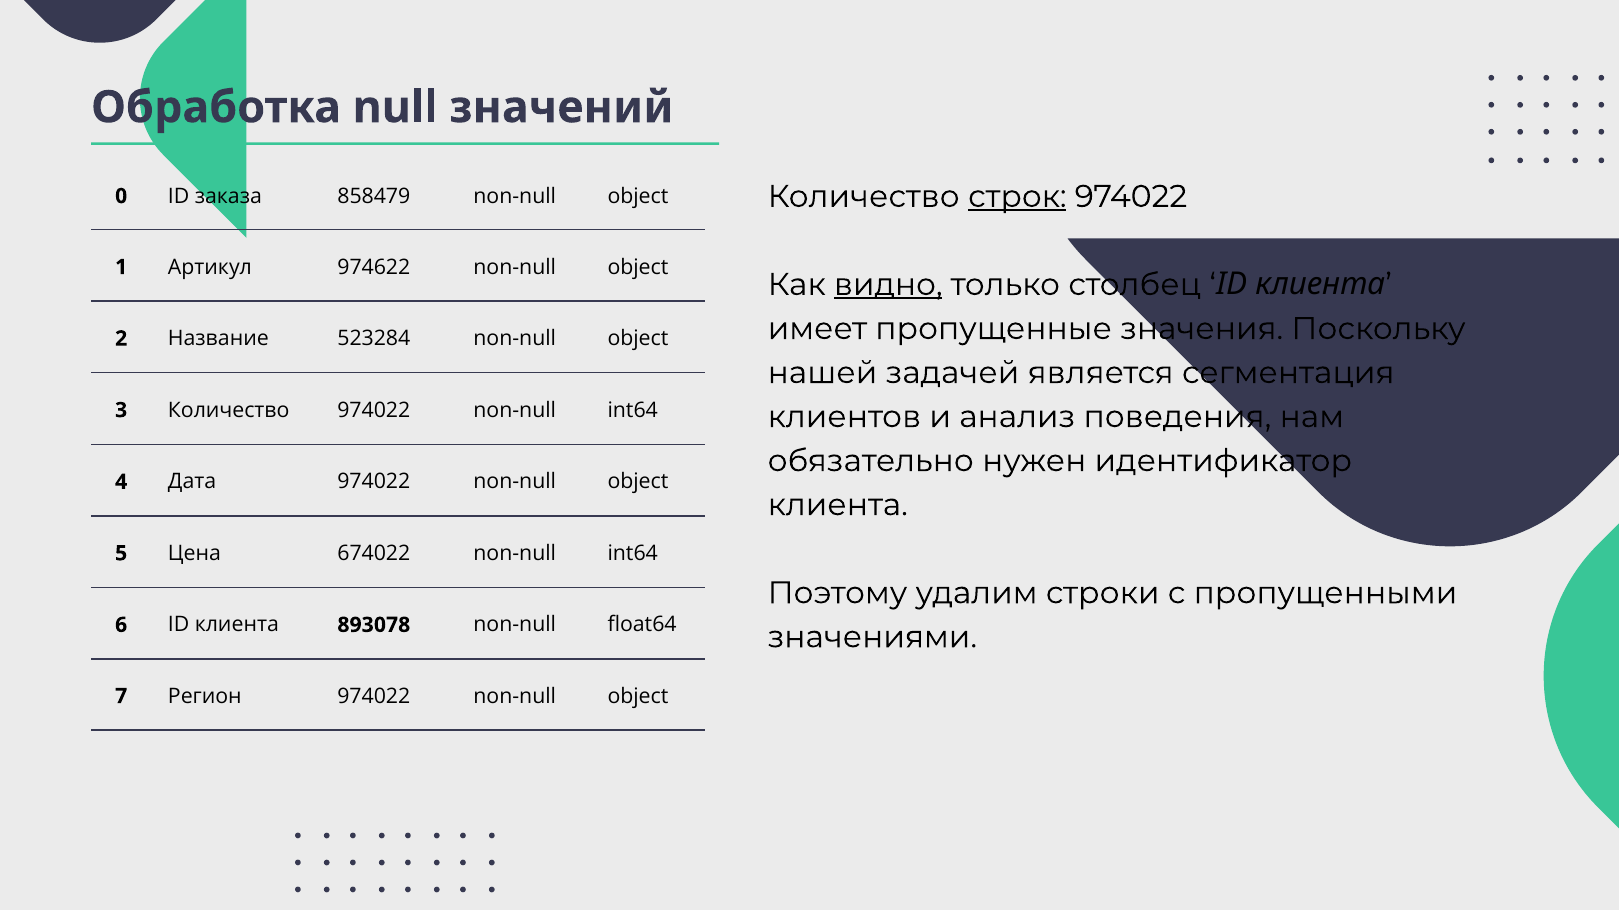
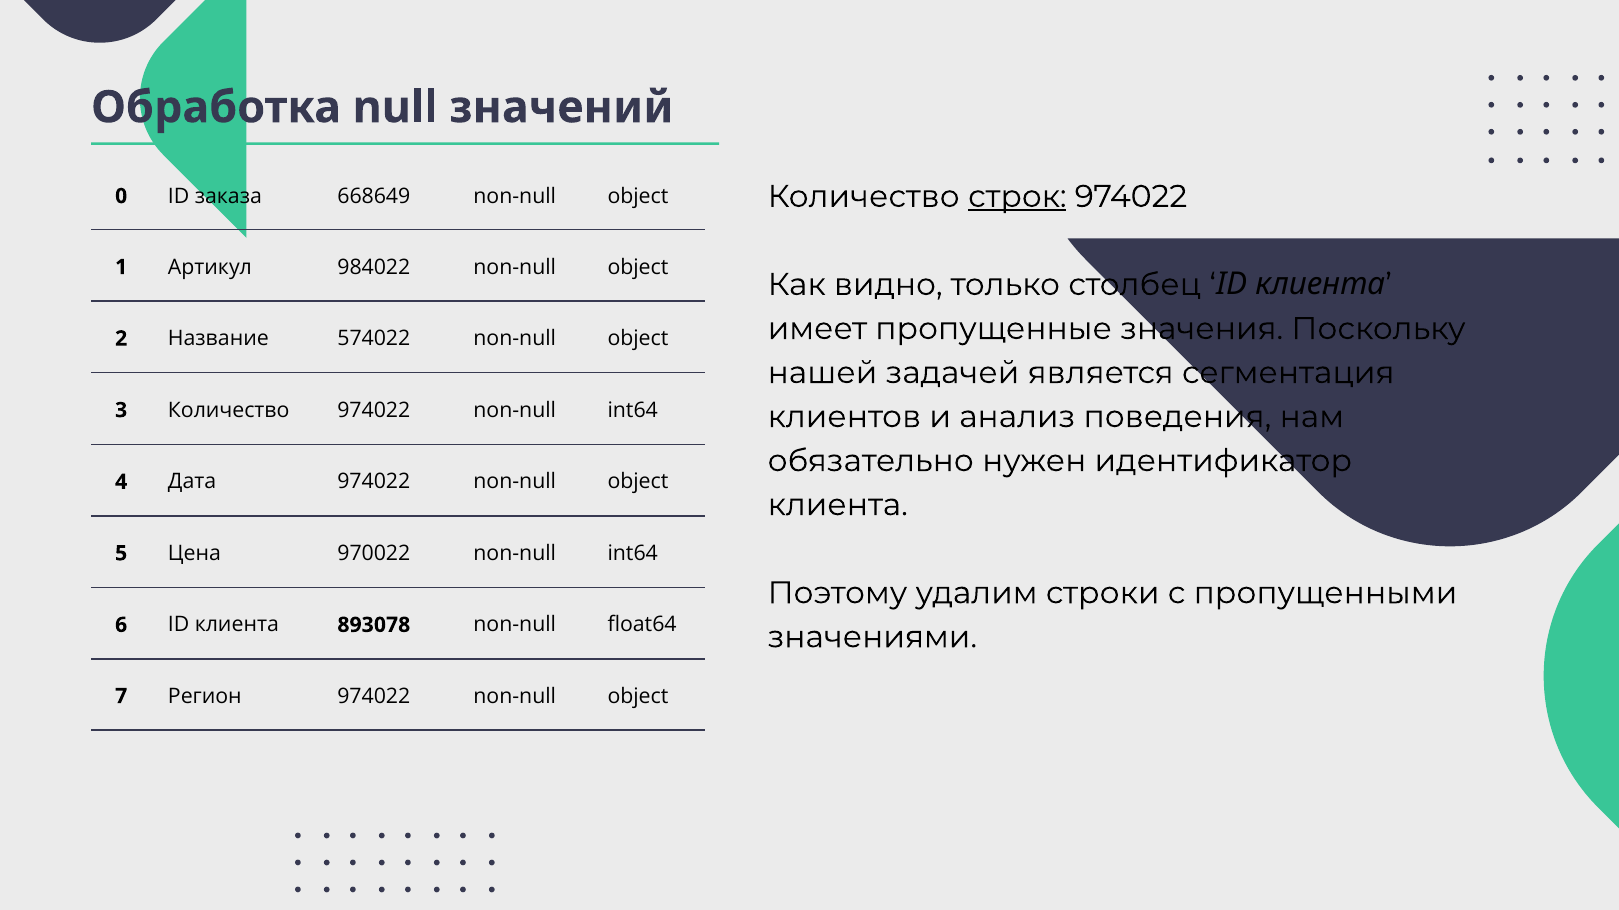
858479: 858479 -> 668649
974622: 974622 -> 984022
видно underline: present -> none
523284: 523284 -> 574022
674022: 674022 -> 970022
